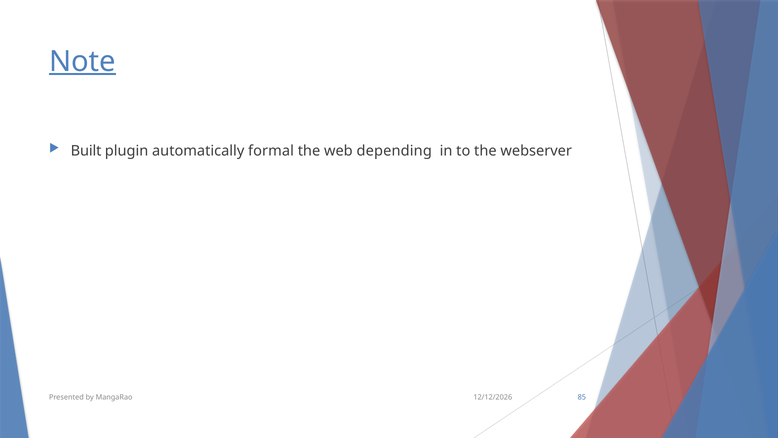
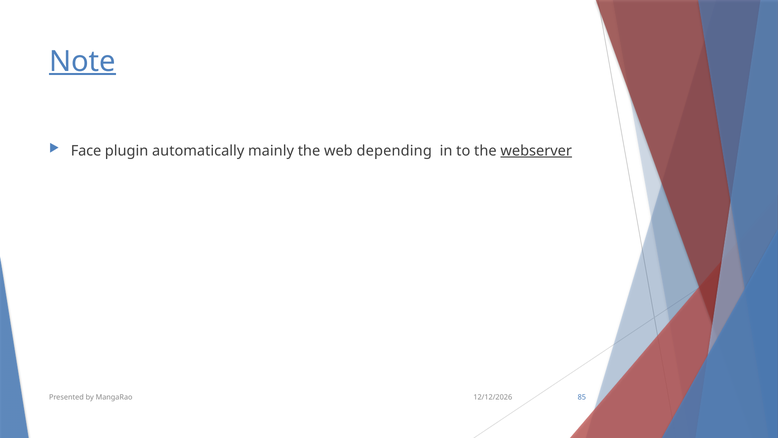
Built: Built -> Face
formal: formal -> mainly
webserver underline: none -> present
